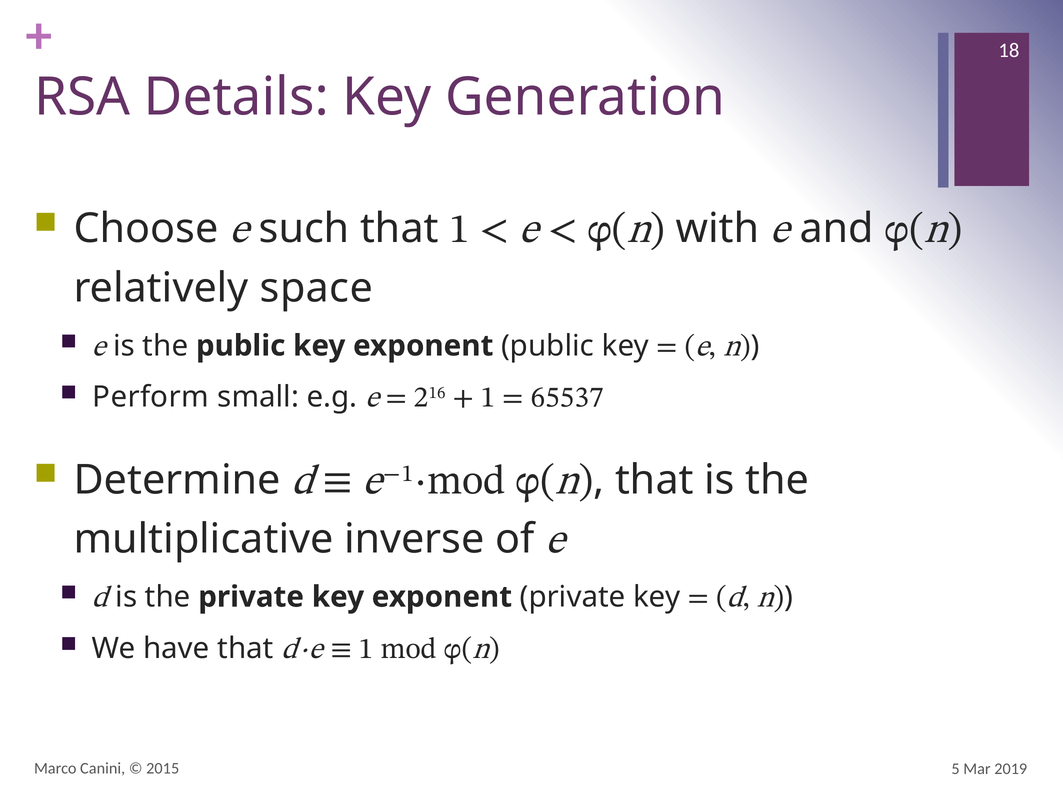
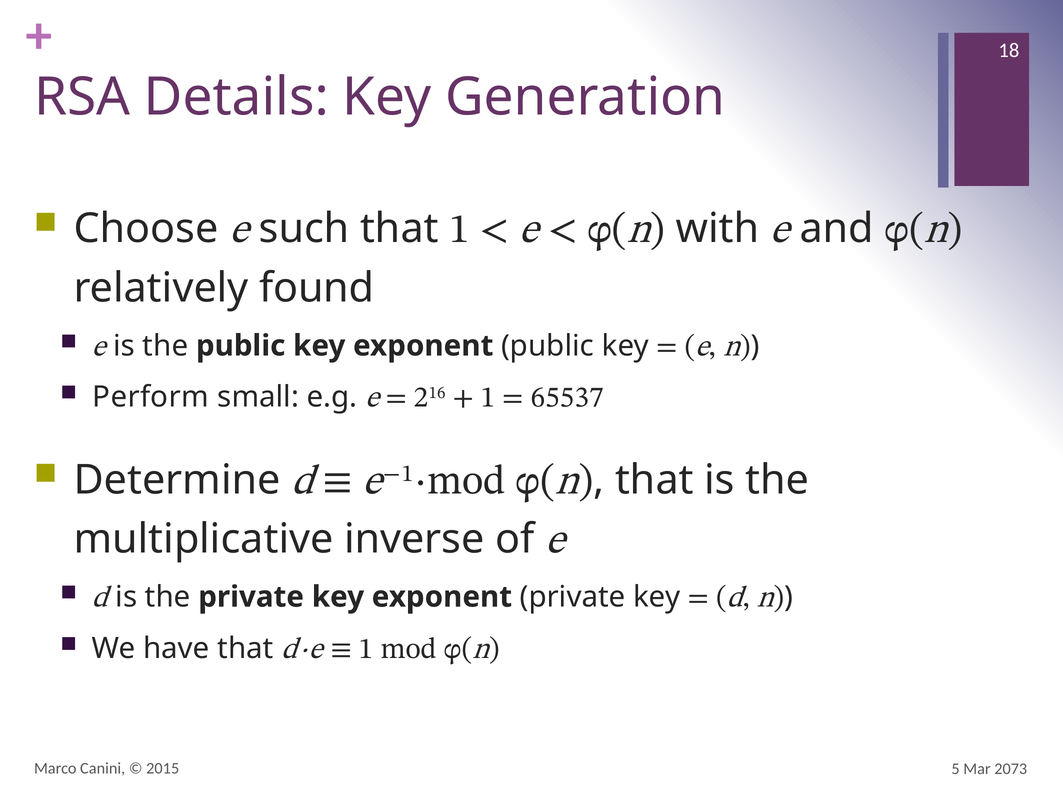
space: space -> found
2019: 2019 -> 2073
